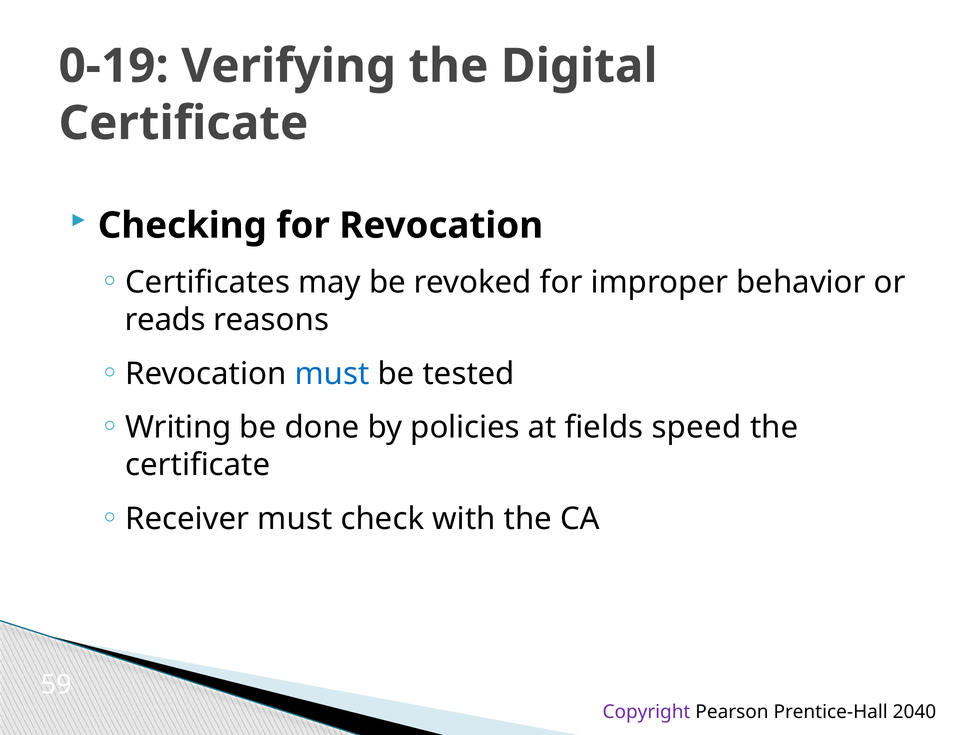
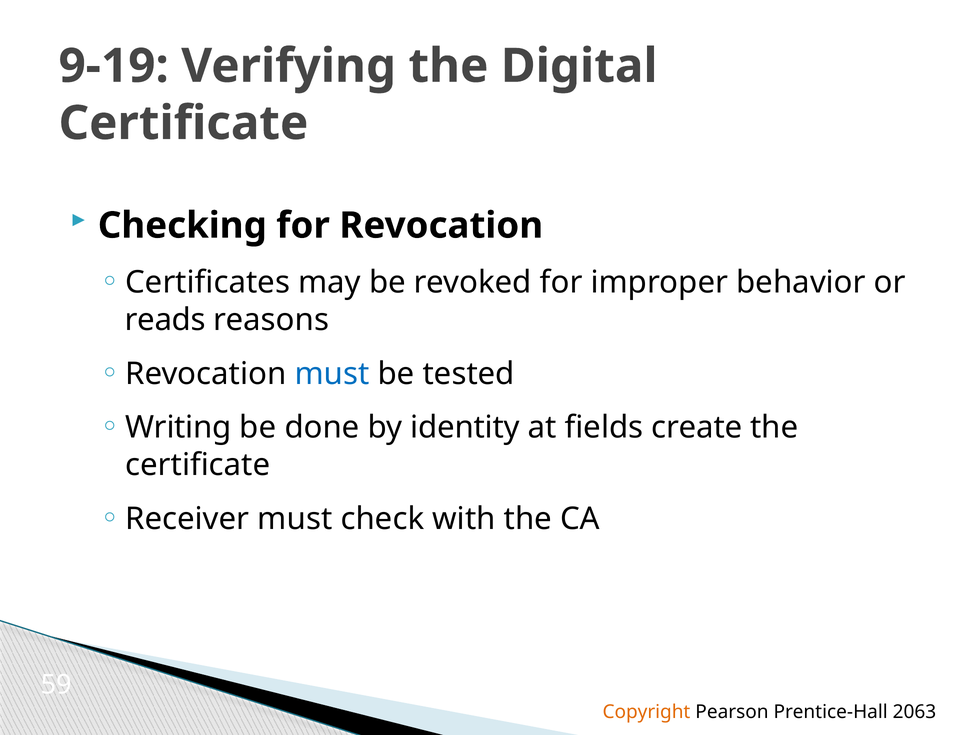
0-19: 0-19 -> 9-19
policies: policies -> identity
speed: speed -> create
Copyright colour: purple -> orange
2040: 2040 -> 2063
